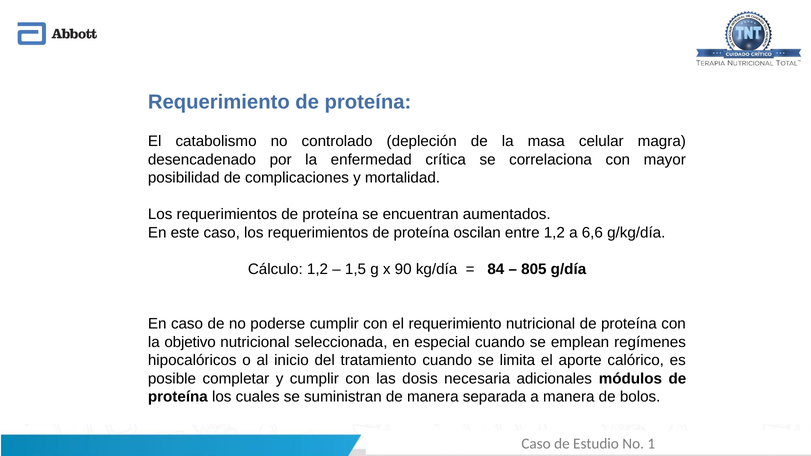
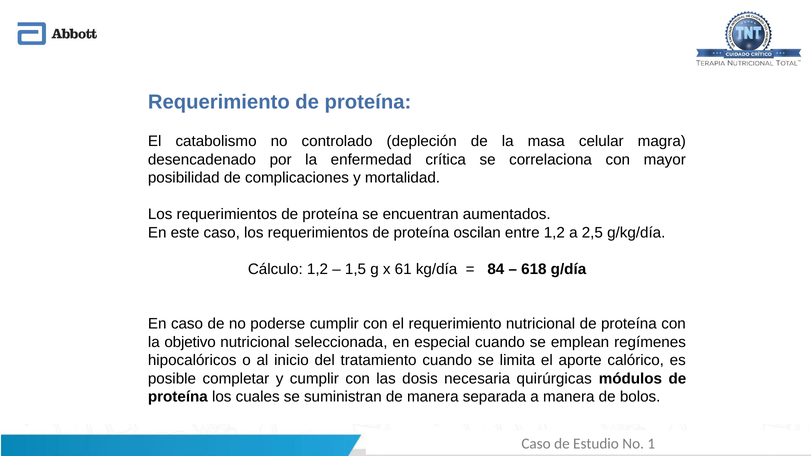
6,6: 6,6 -> 2,5
90: 90 -> 61
805: 805 -> 618
adicionales: adicionales -> quirúrgicas
